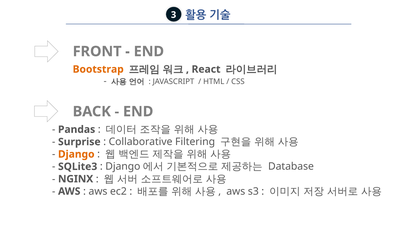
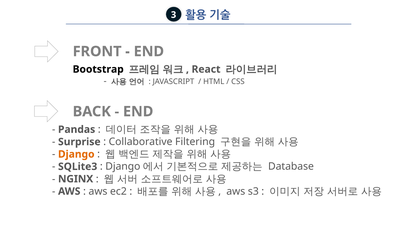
Bootstrap colour: orange -> black
